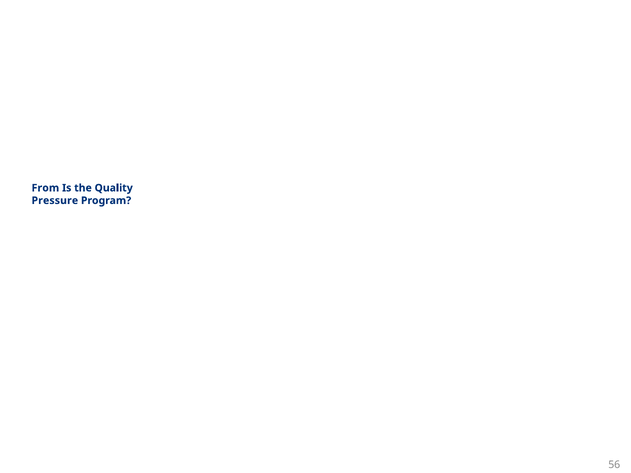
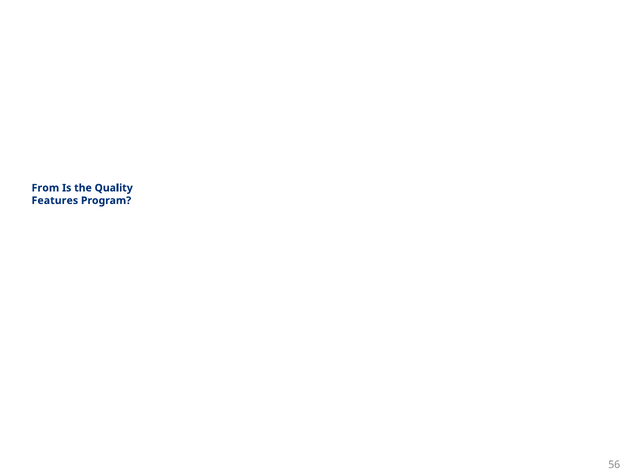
Pressure: Pressure -> Features
